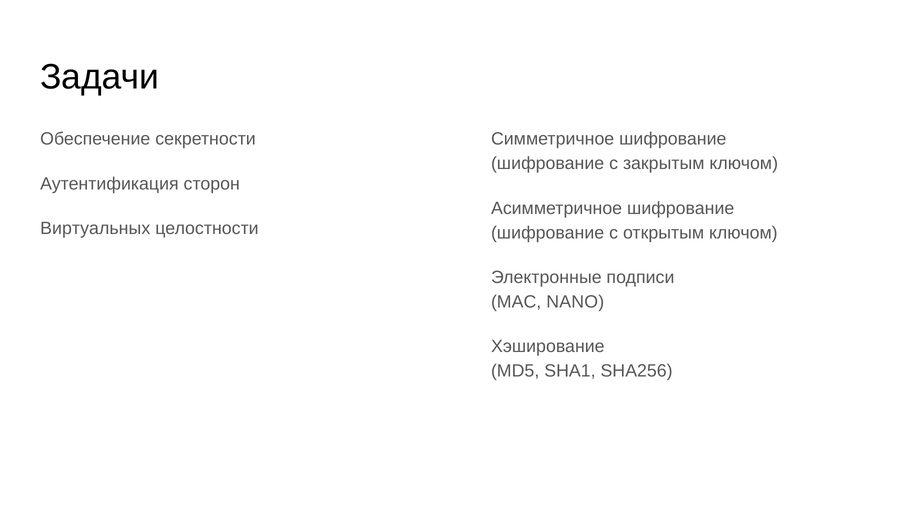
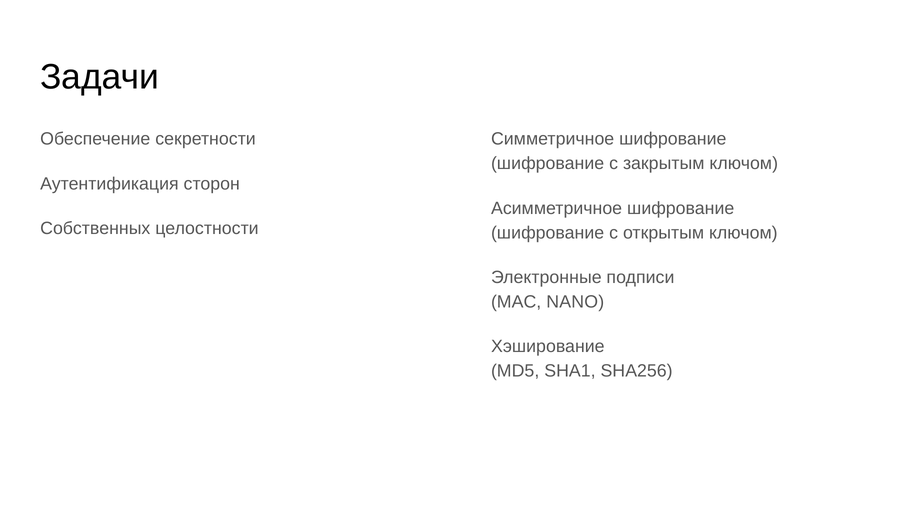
Виртуальных: Виртуальных -> Собственных
